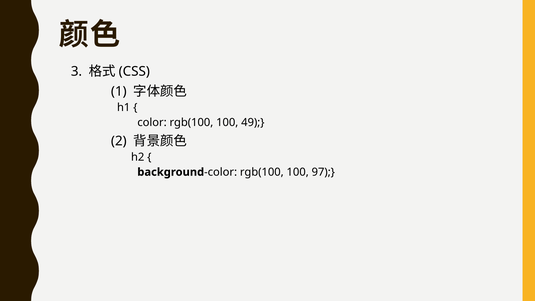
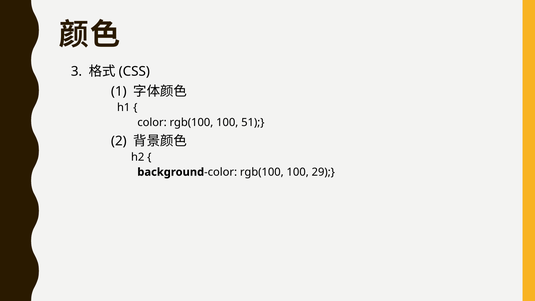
49: 49 -> 51
97: 97 -> 29
